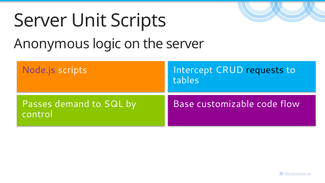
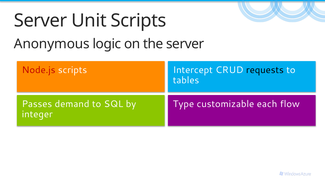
Node.js colour: purple -> red
Base: Base -> Type
code: code -> each
control: control -> integer
